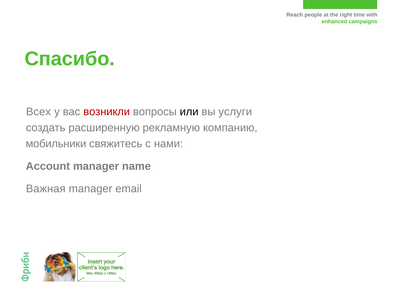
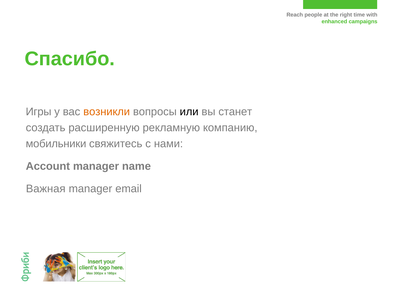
Всех: Всех -> Игры
возникли colour: red -> orange
услуги: услуги -> станет
